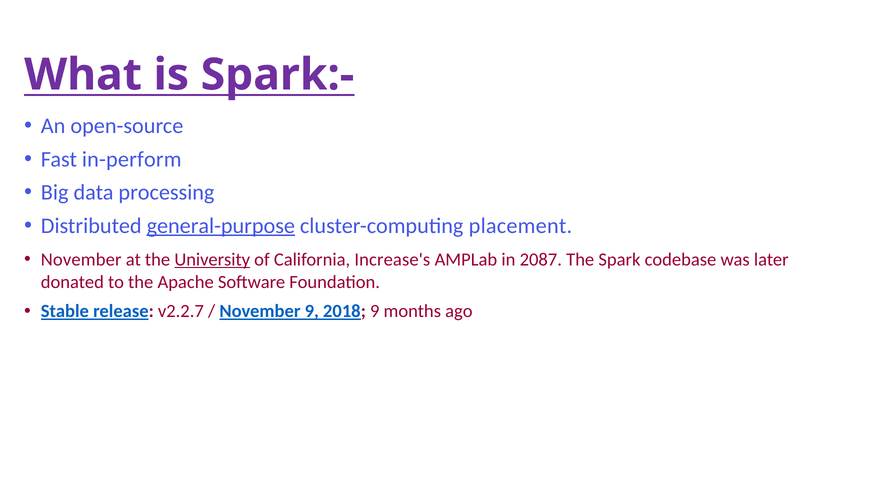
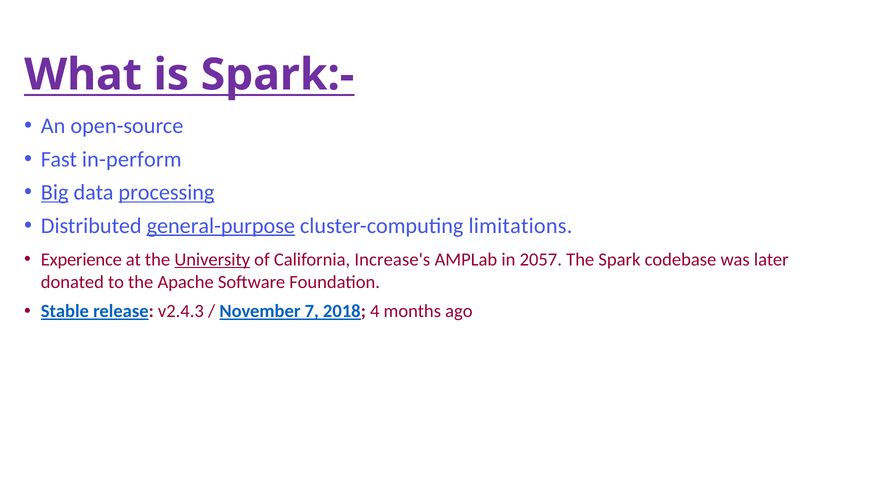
Big underline: none -> present
processing underline: none -> present
placement: placement -> limitations
November at (81, 260): November -> Experience
2087: 2087 -> 2057
v2.2.7: v2.2.7 -> v2.4.3
November 9: 9 -> 7
2018 9: 9 -> 4
